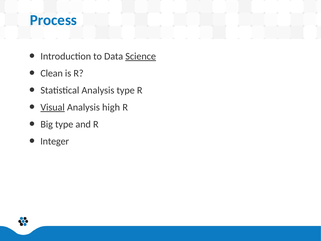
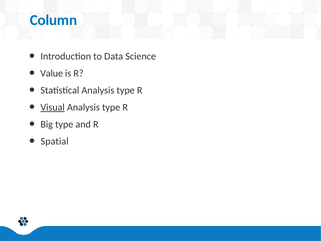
Process: Process -> Column
Science underline: present -> none
Clean: Clean -> Value
high at (111, 107): high -> type
Integer: Integer -> Spatial
